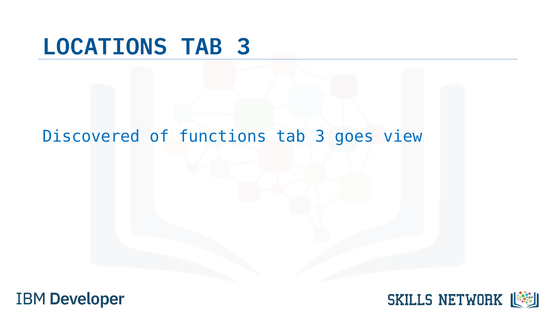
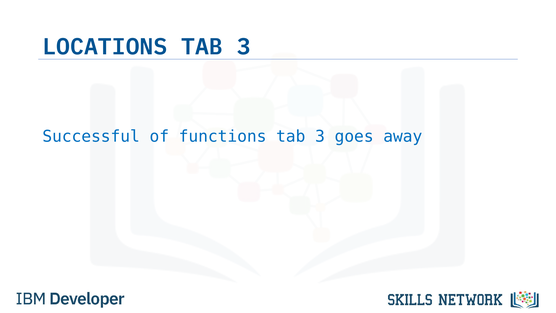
Discovered: Discovered -> Successful
view: view -> away
